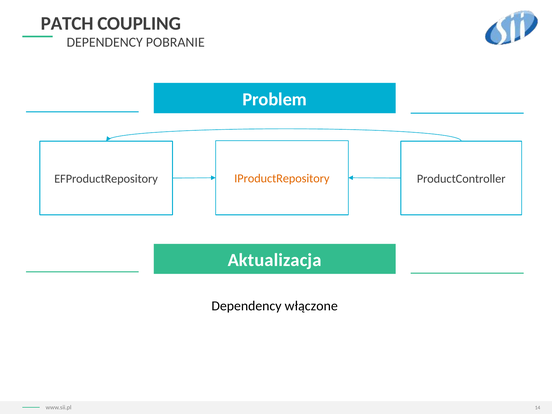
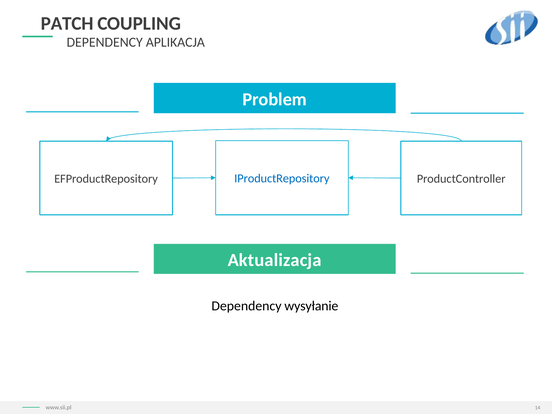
POBRANIE: POBRANIE -> APLIKACJA
IProductRepository colour: orange -> blue
włączone: włączone -> wysyłanie
